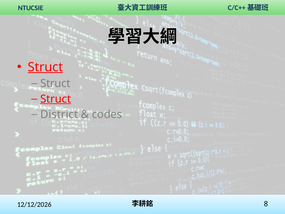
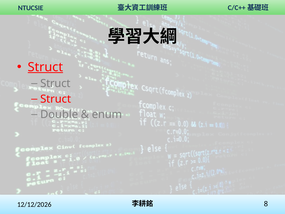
Struct at (56, 99) underline: present -> none
District: District -> Double
codes: codes -> enum
